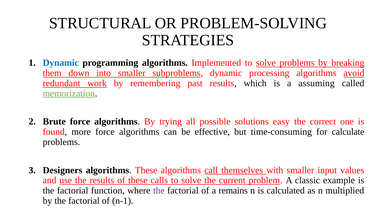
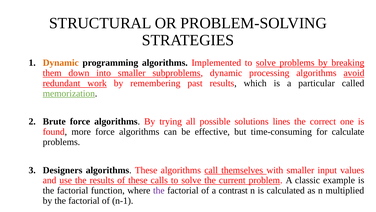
Dynamic at (61, 63) colour: blue -> orange
assuming: assuming -> particular
easy: easy -> lines
remains: remains -> contrast
